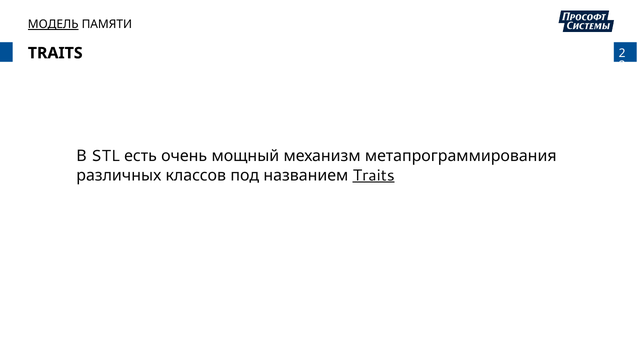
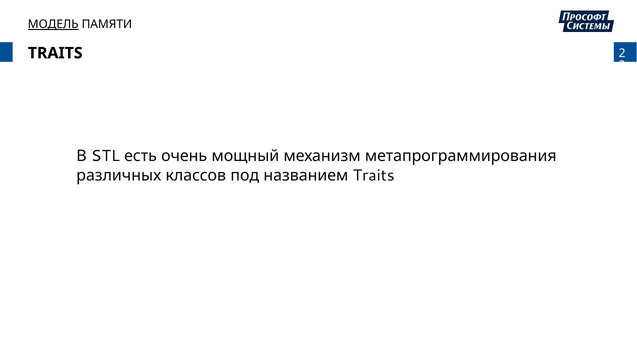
Traits at (374, 175) underline: present -> none
